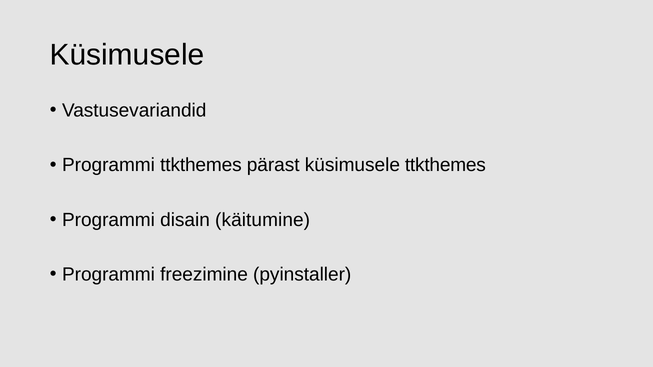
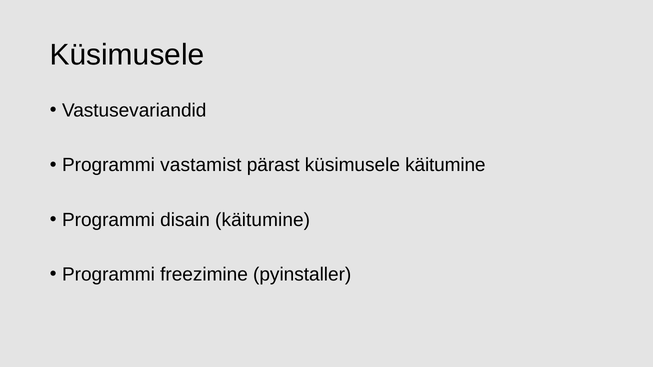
Programmi ttkthemes: ttkthemes -> vastamist
küsimusele ttkthemes: ttkthemes -> käitumine
